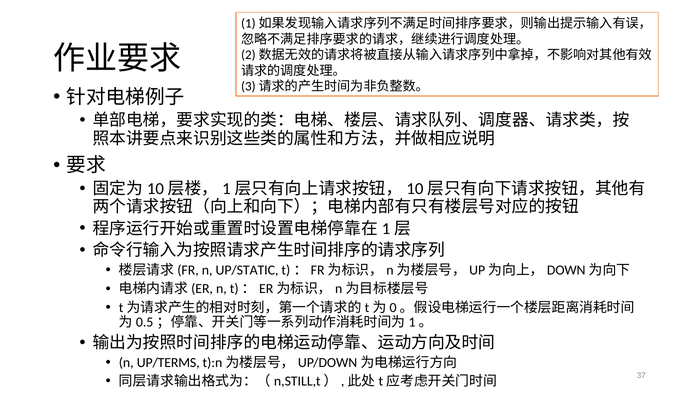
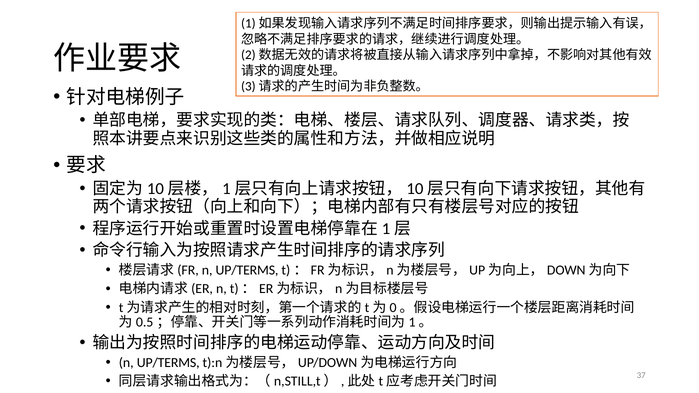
UP/STATIC at (247, 270): UP/STATIC -> UP/TERMS
